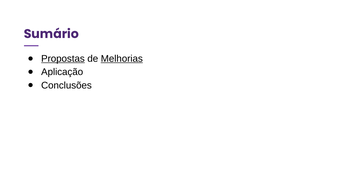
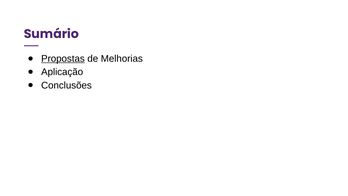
Melhorias underline: present -> none
